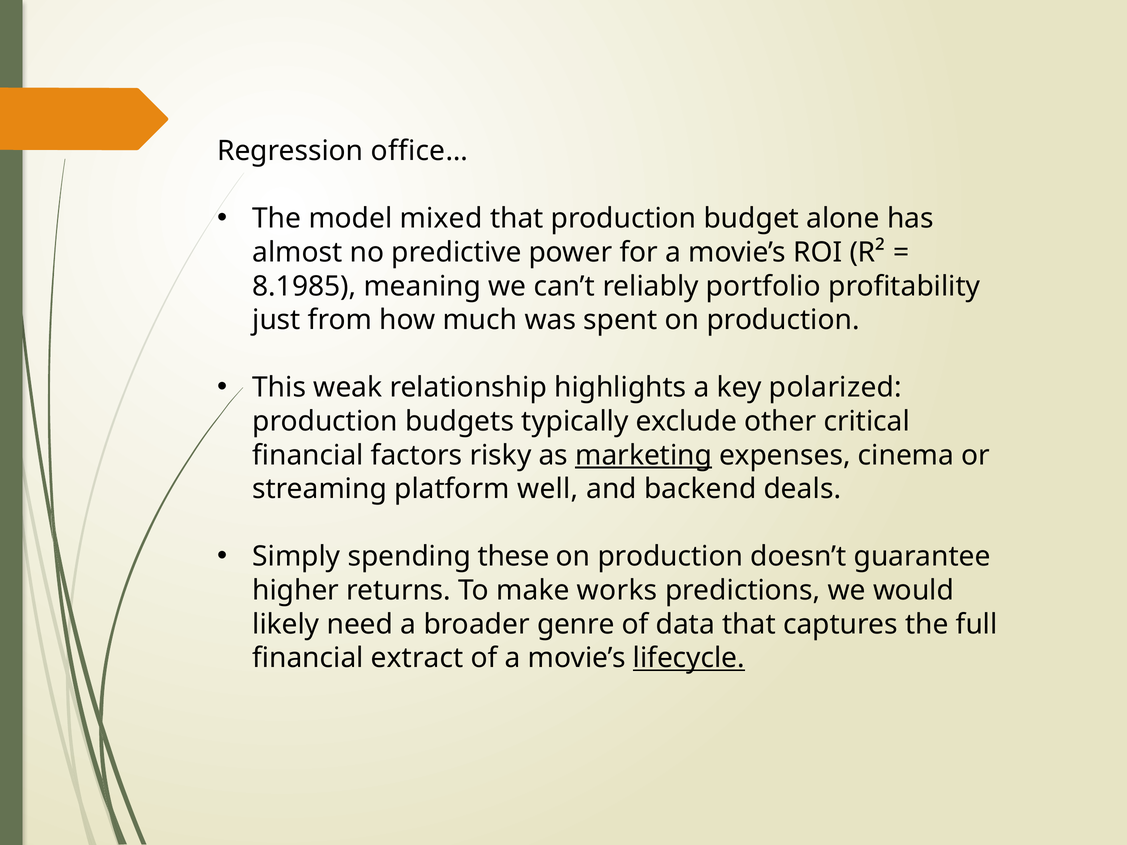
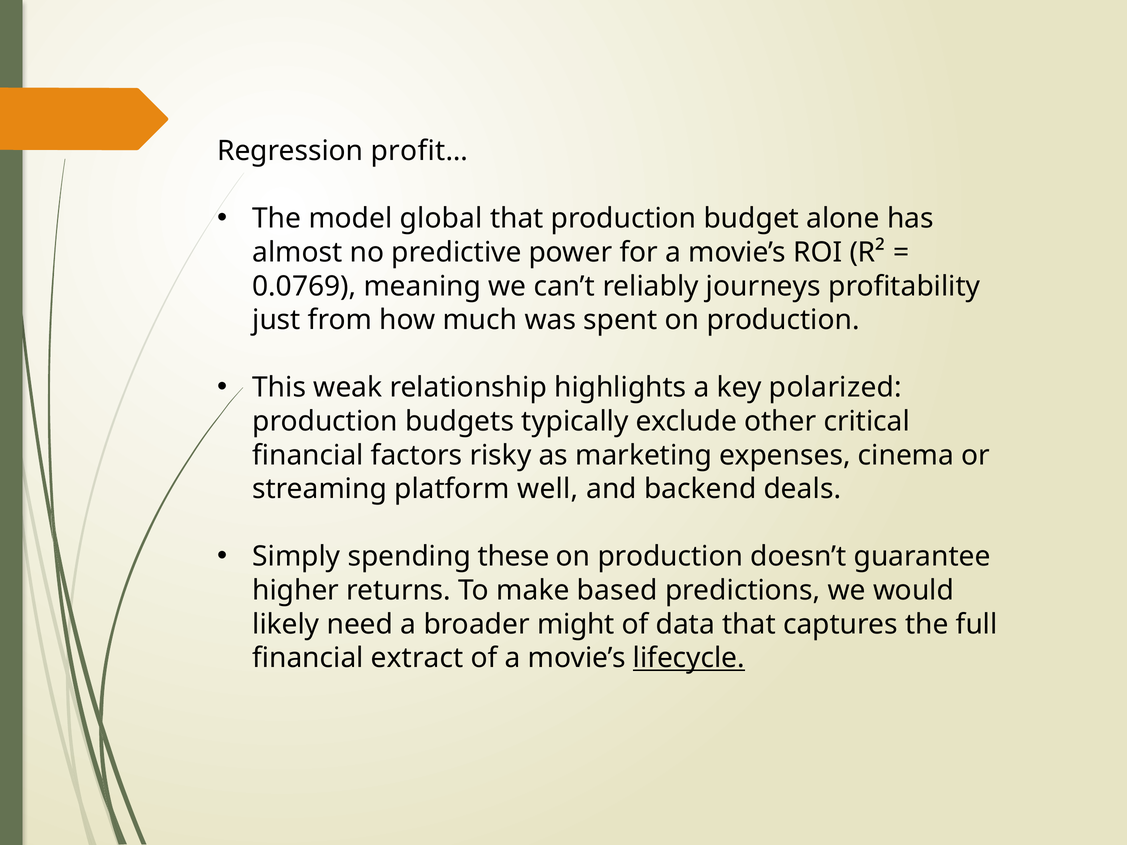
office…: office… -> profit…
mixed: mixed -> global
8.1985: 8.1985 -> 0.0769
portfolio: portfolio -> journeys
marketing underline: present -> none
works: works -> based
genre: genre -> might
